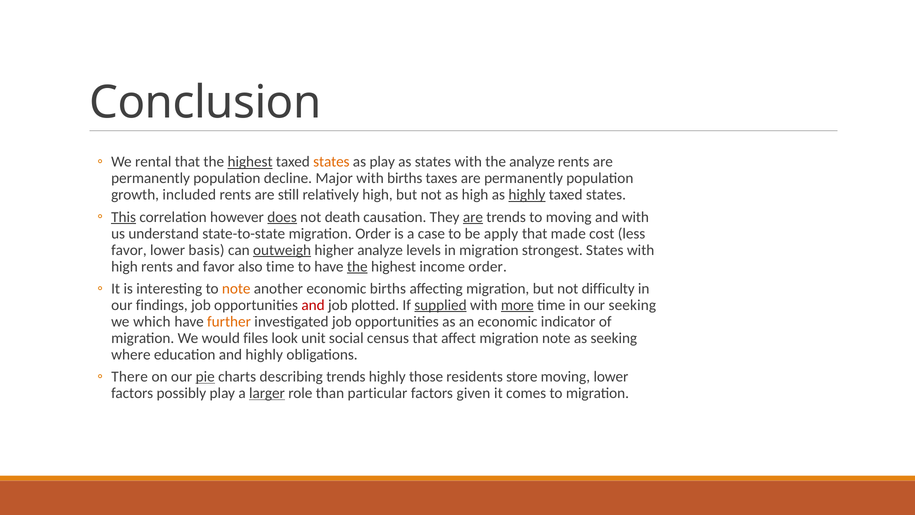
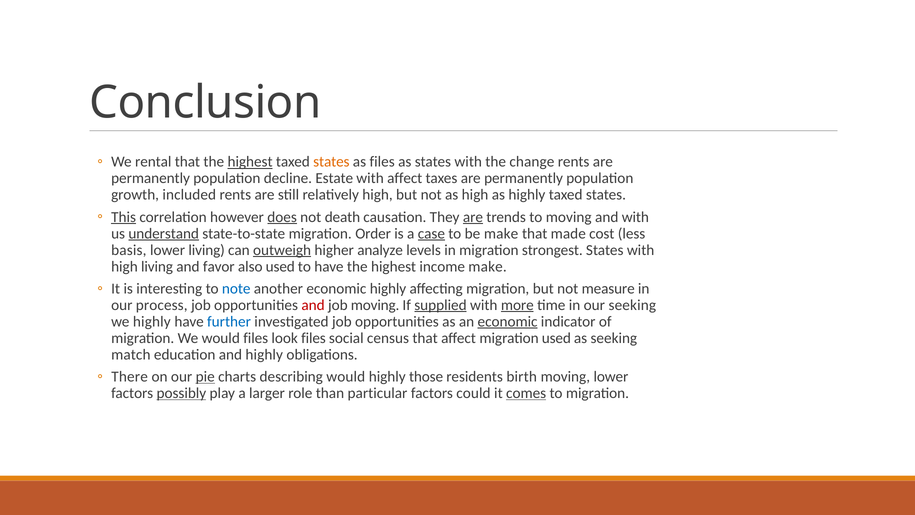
as play: play -> files
the analyze: analyze -> change
Major: Major -> Estate
with births: births -> affect
highly at (527, 195) underline: present -> none
understand underline: none -> present
case underline: none -> present
be apply: apply -> make
favor at (129, 250): favor -> basis
lower basis: basis -> living
high rents: rents -> living
also time: time -> used
the at (357, 266) underline: present -> none
income order: order -> make
note at (236, 288) colour: orange -> blue
economic births: births -> highly
difficulty: difficulty -> measure
findings: findings -> process
job plotted: plotted -> moving
we which: which -> highly
further colour: orange -> blue
economic at (508, 321) underline: none -> present
look unit: unit -> files
migration note: note -> used
where: where -> match
describing trends: trends -> would
store: store -> birth
possibly underline: none -> present
larger underline: present -> none
given: given -> could
comes underline: none -> present
